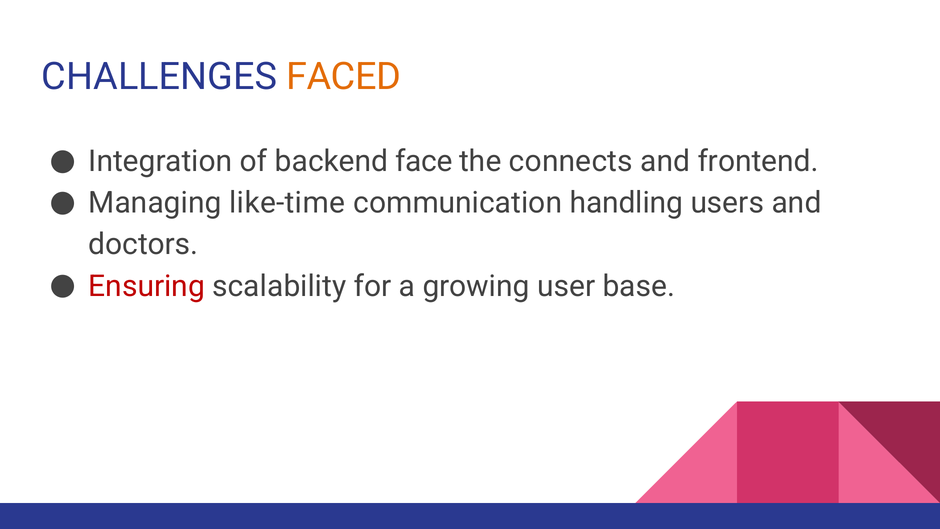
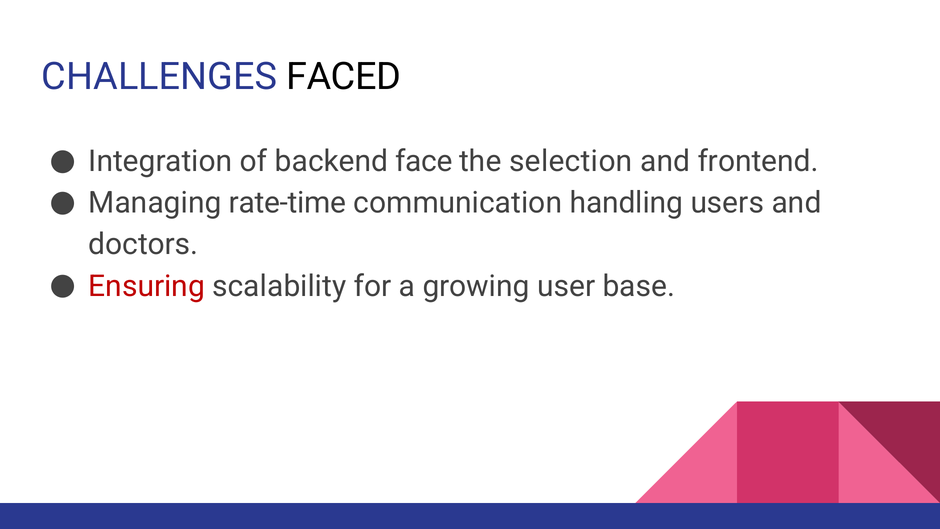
FACED colour: orange -> black
connects: connects -> selection
like-time: like-time -> rate-time
